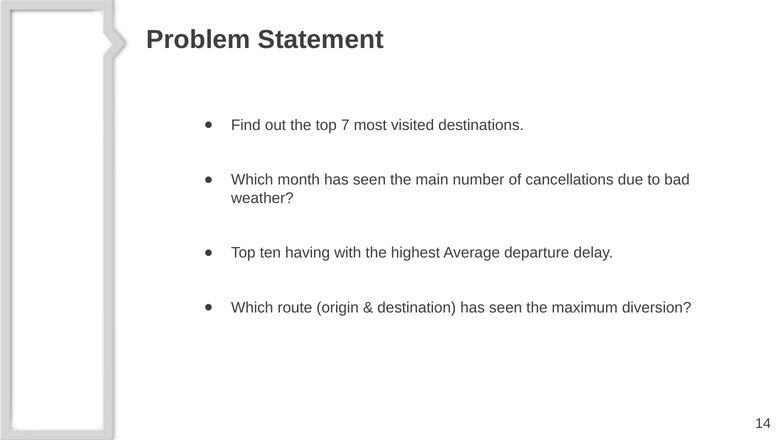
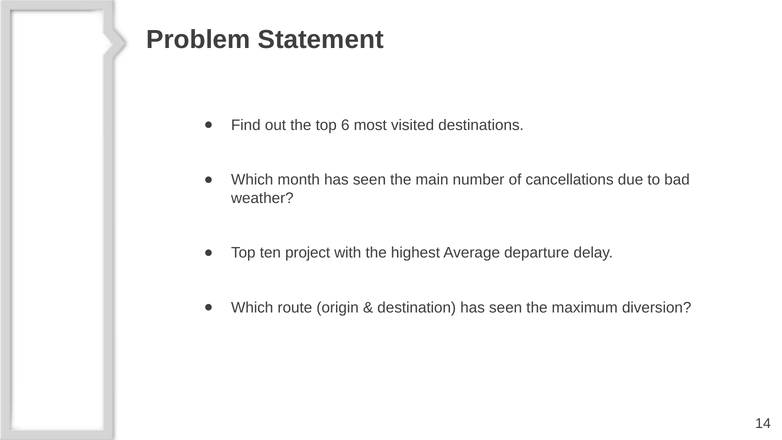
7: 7 -> 6
having: having -> project
